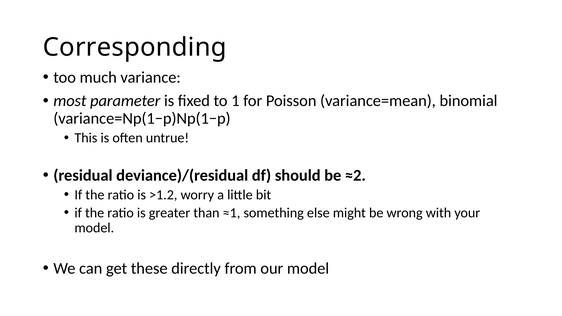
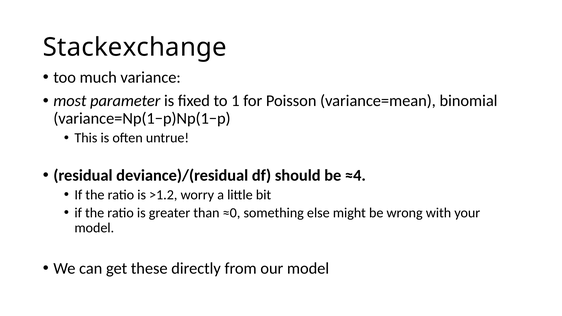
Corresponding: Corresponding -> Stackexchange
≈2: ≈2 -> ≈4
≈1: ≈1 -> ≈0
